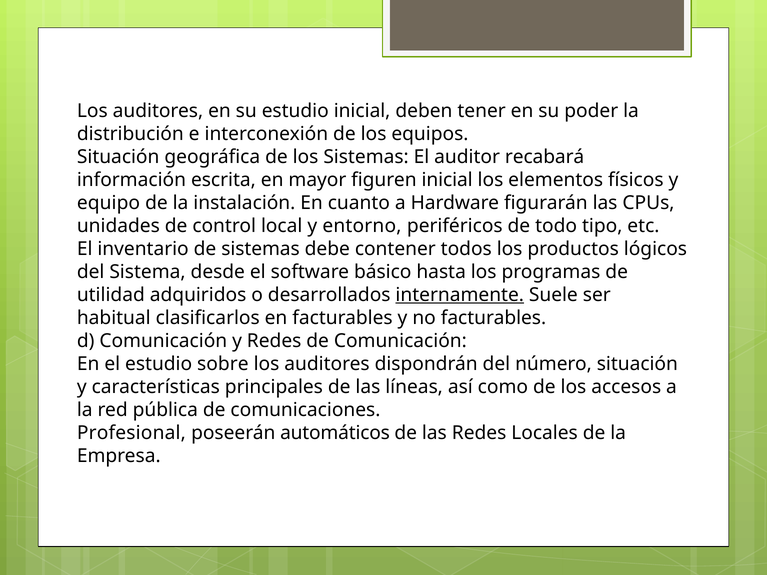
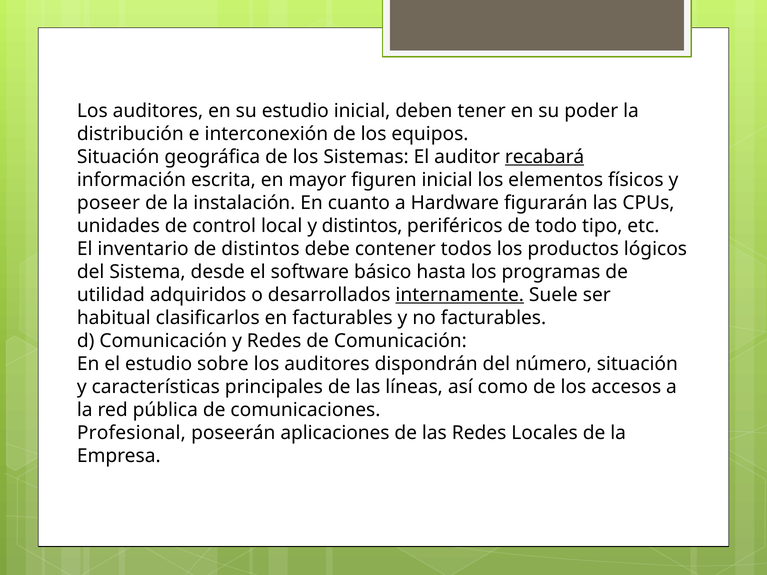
recabará underline: none -> present
equipo: equipo -> poseer
y entorno: entorno -> distintos
de sistemas: sistemas -> distintos
automáticos: automáticos -> aplicaciones
